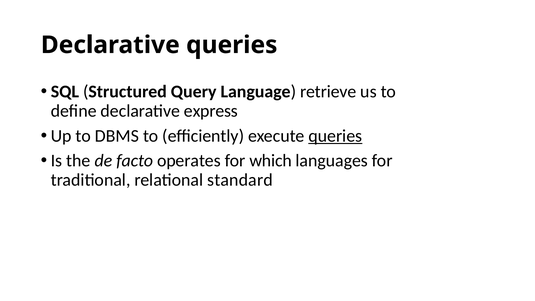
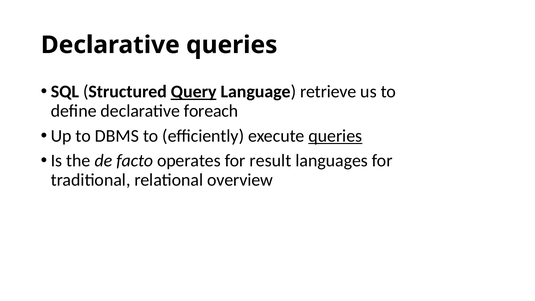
Query underline: none -> present
express: express -> foreach
which: which -> result
standard: standard -> overview
